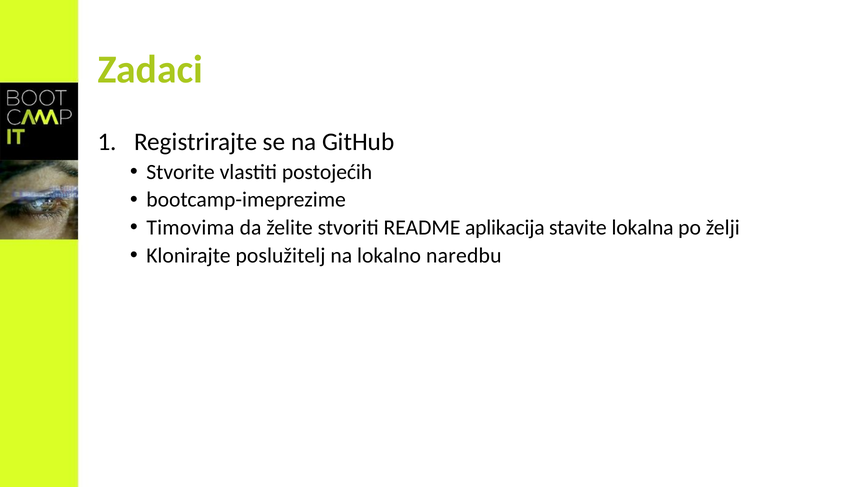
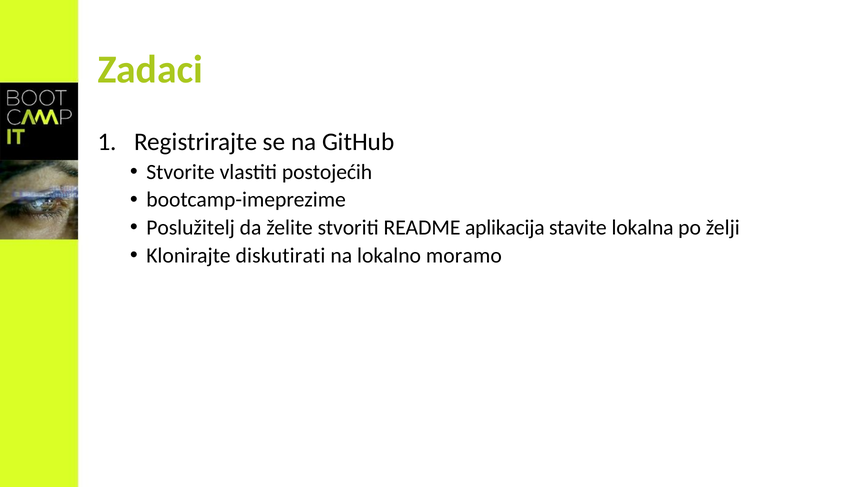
Timovima: Timovima -> Poslužitelj
poslužitelj: poslužitelj -> diskutirati
naredbu: naredbu -> moramo
